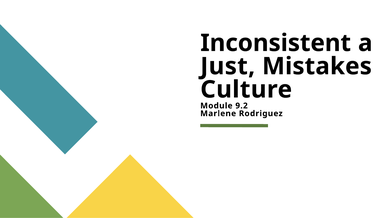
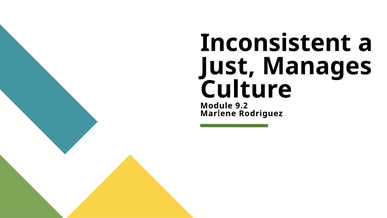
Mistakes: Mistakes -> Manages
